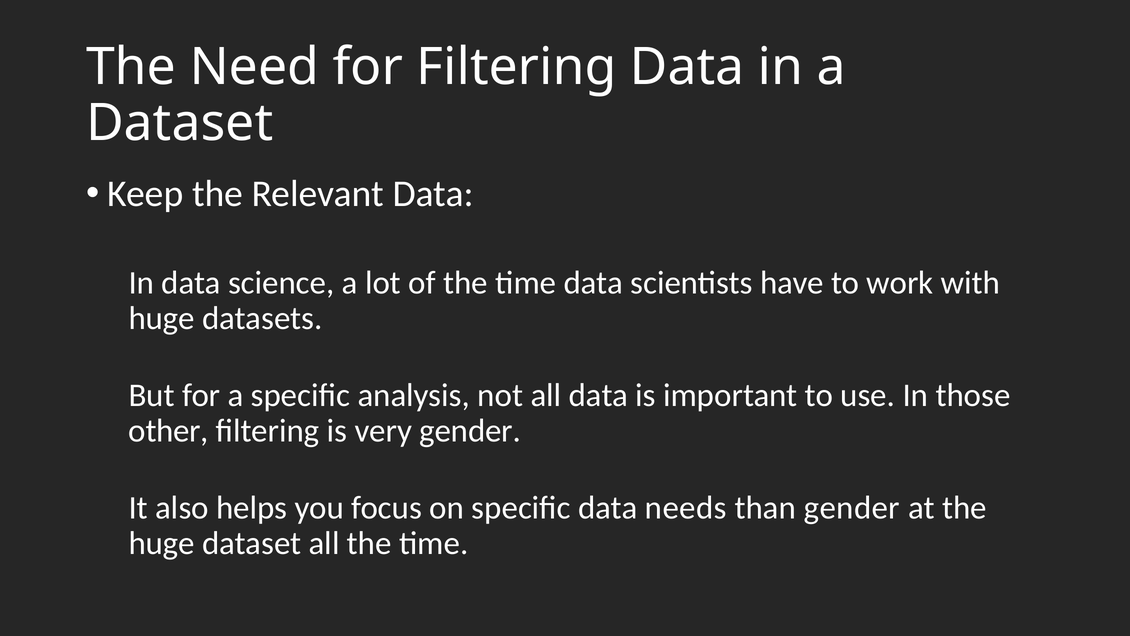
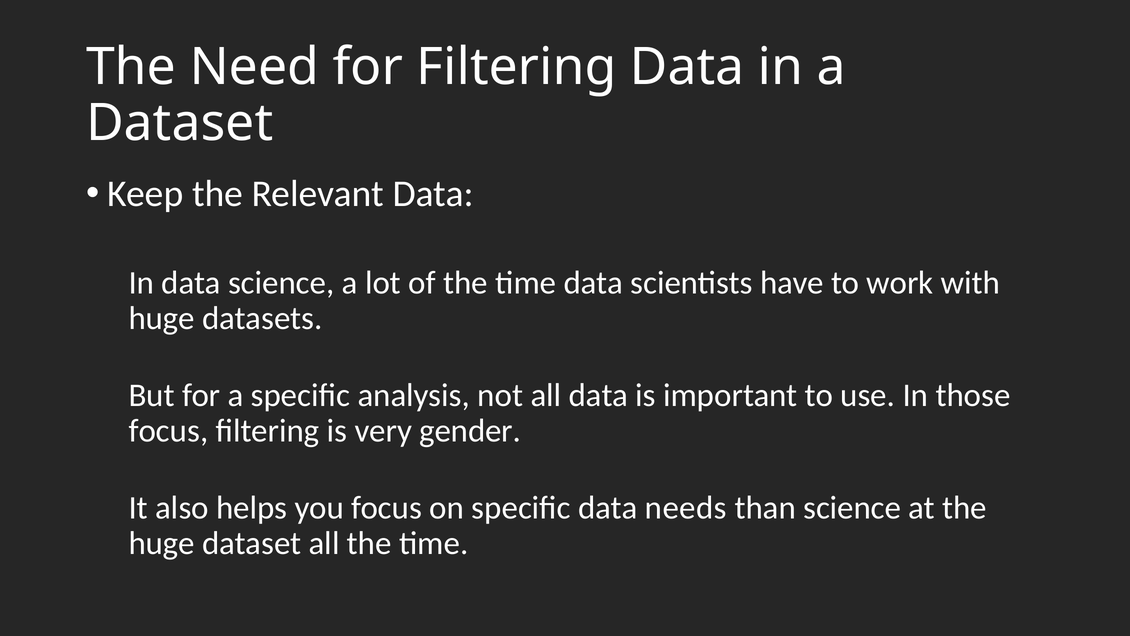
other at (169, 431): other -> focus
than gender: gender -> science
